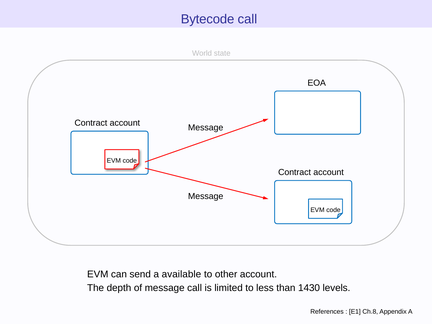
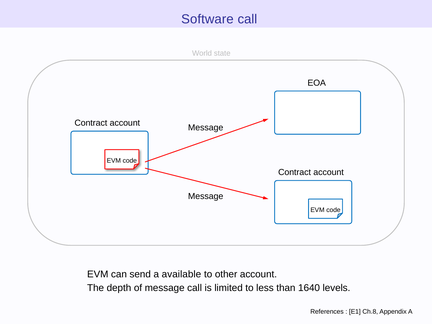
Bytecode: Bytecode -> Software
1430: 1430 -> 1640
